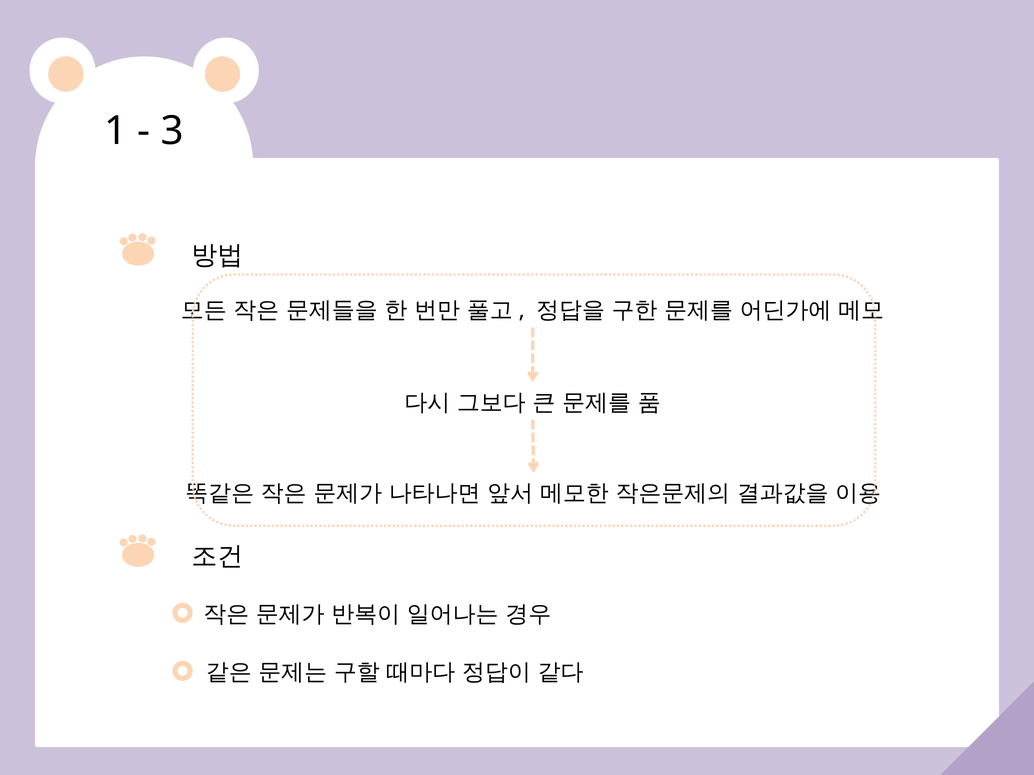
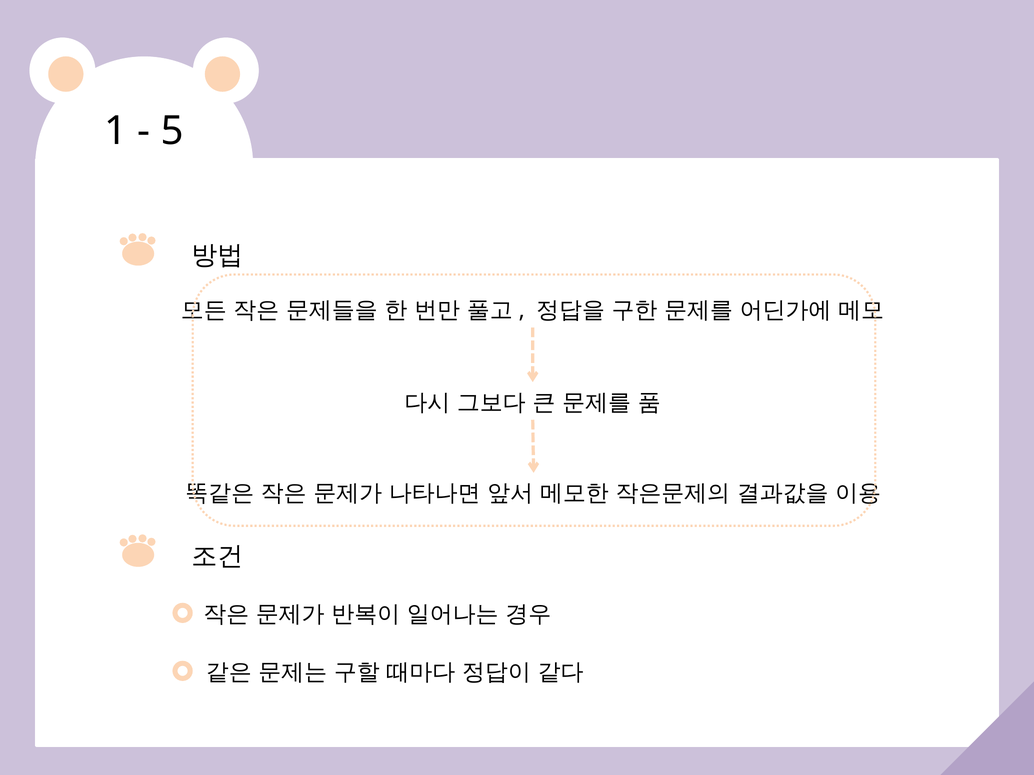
3: 3 -> 5
